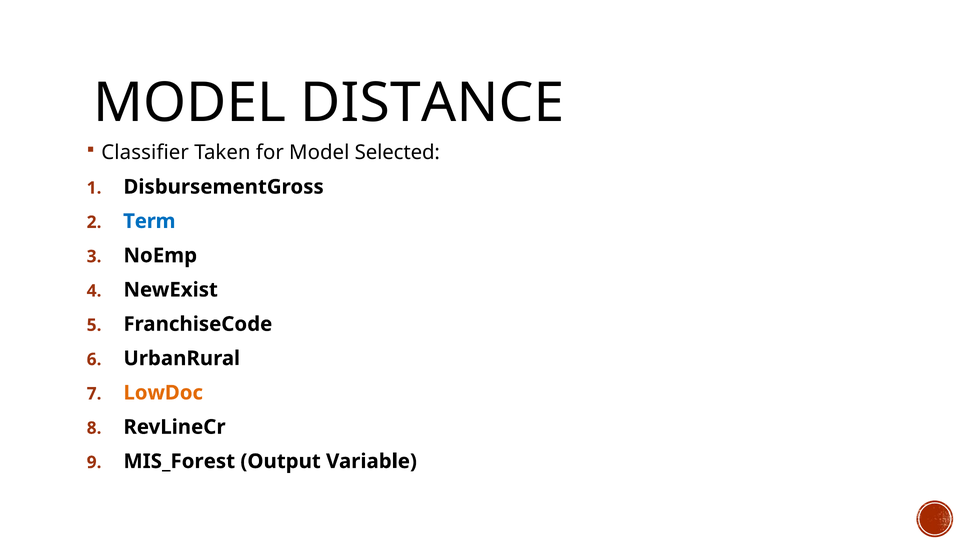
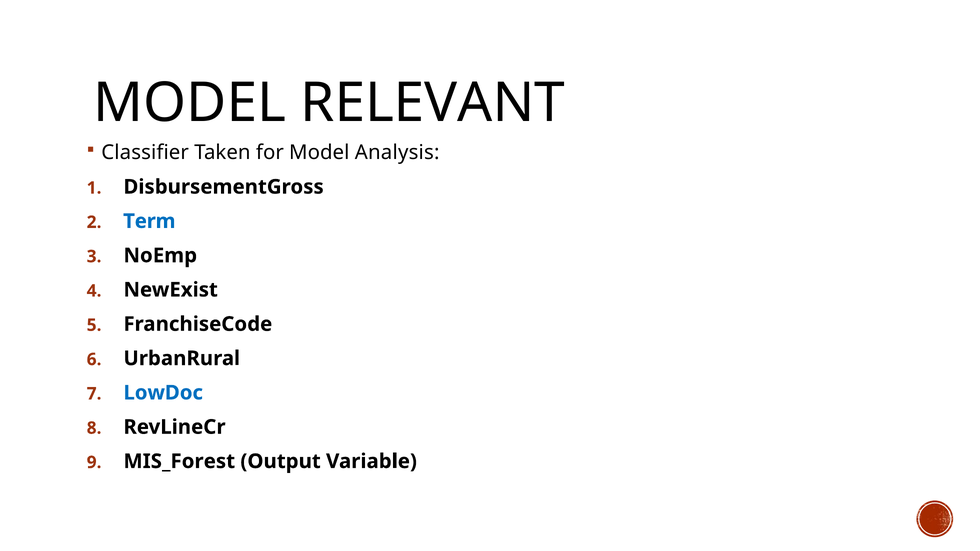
DISTANCE: DISTANCE -> RELEVANT
Selected: Selected -> Analysis
LowDoc colour: orange -> blue
